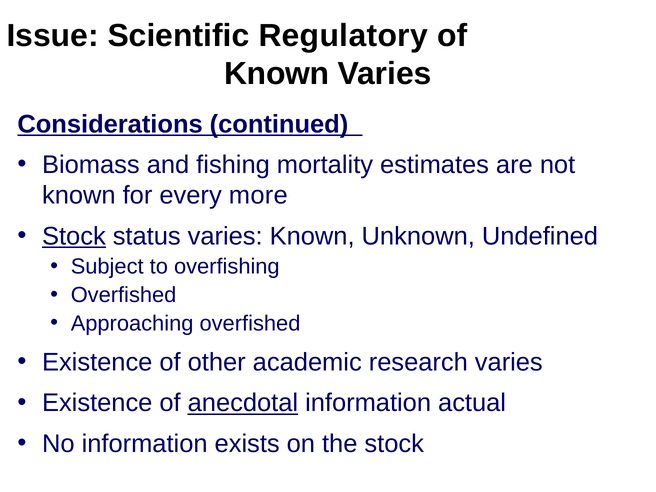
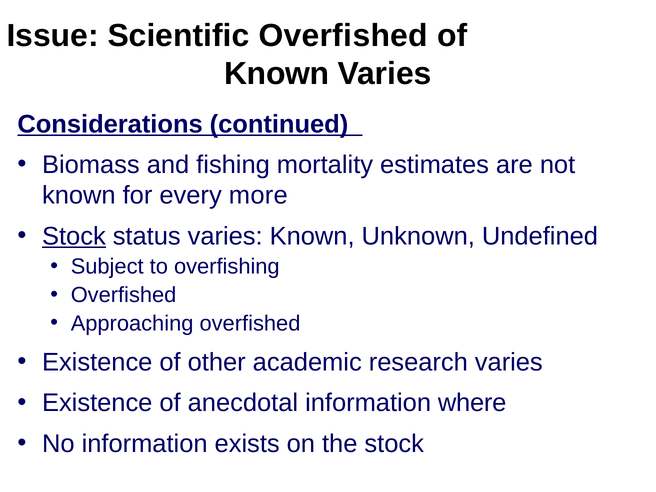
Scientific Regulatory: Regulatory -> Overfished
anecdotal underline: present -> none
actual: actual -> where
